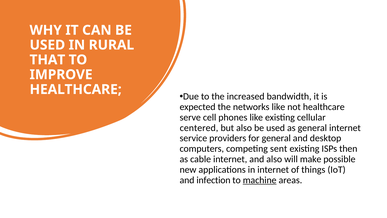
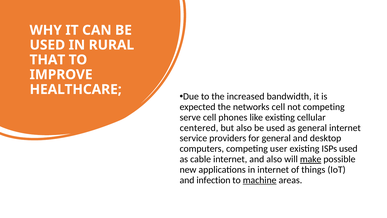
networks like: like -> cell
not healthcare: healthcare -> competing
sent: sent -> user
ISPs then: then -> used
make underline: none -> present
